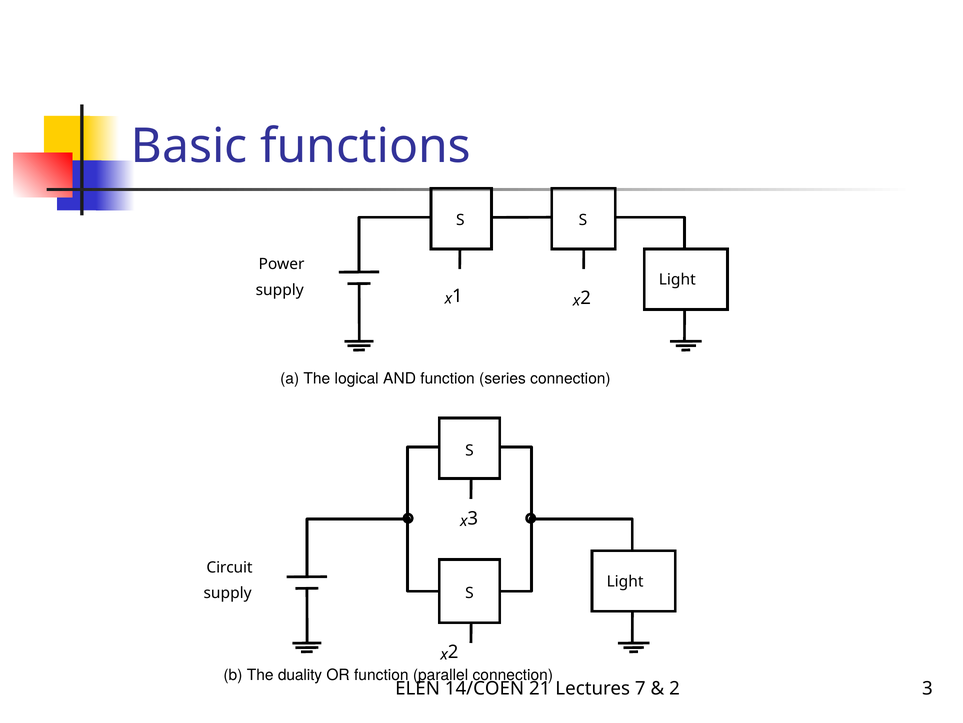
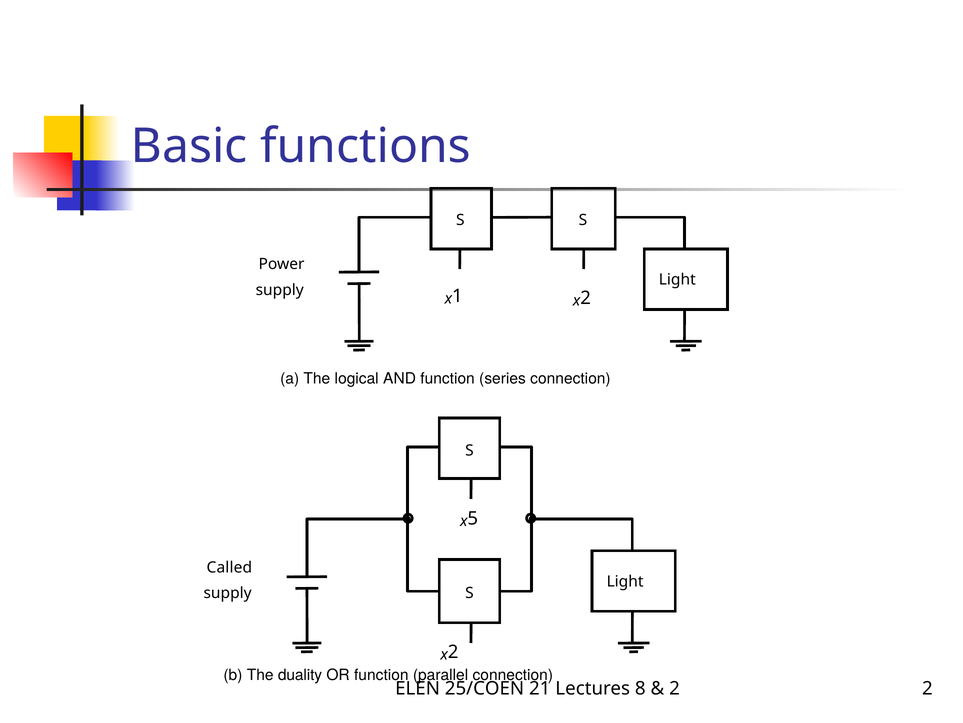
3 at (473, 518): 3 -> 5
Circuit: Circuit -> Called
14/COEN: 14/COEN -> 25/COEN
7: 7 -> 8
2 3: 3 -> 2
